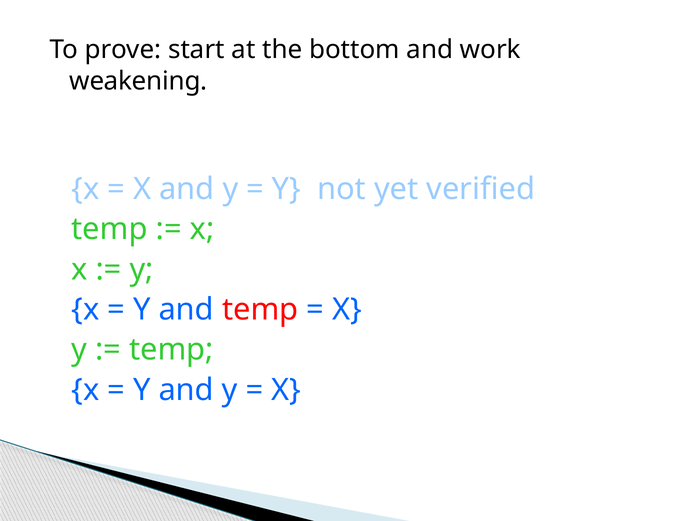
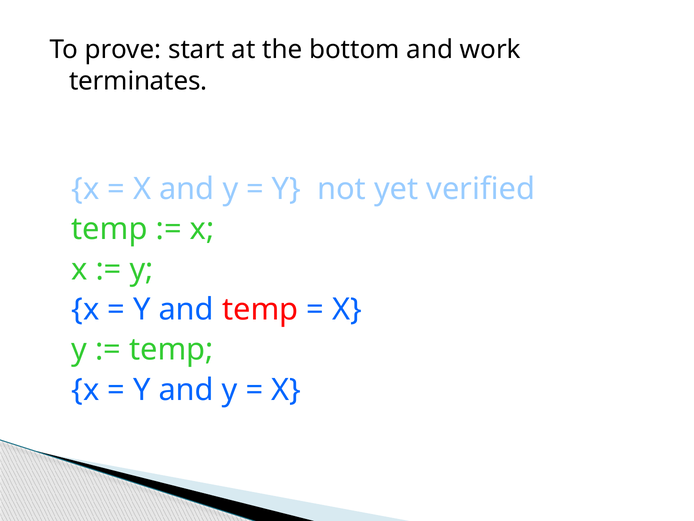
weakening: weakening -> terminates
